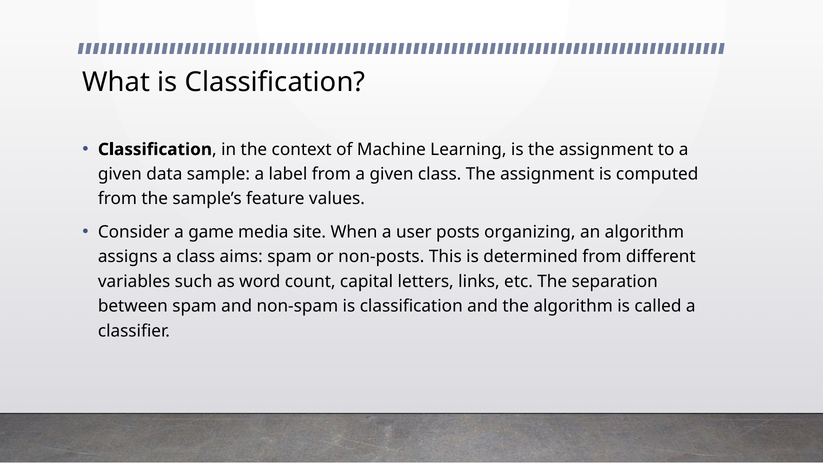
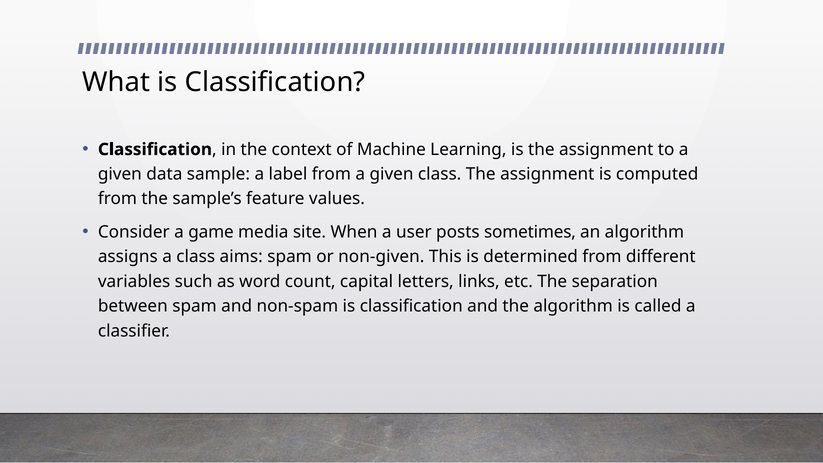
organizing: organizing -> sometimes
non-posts: non-posts -> non-given
